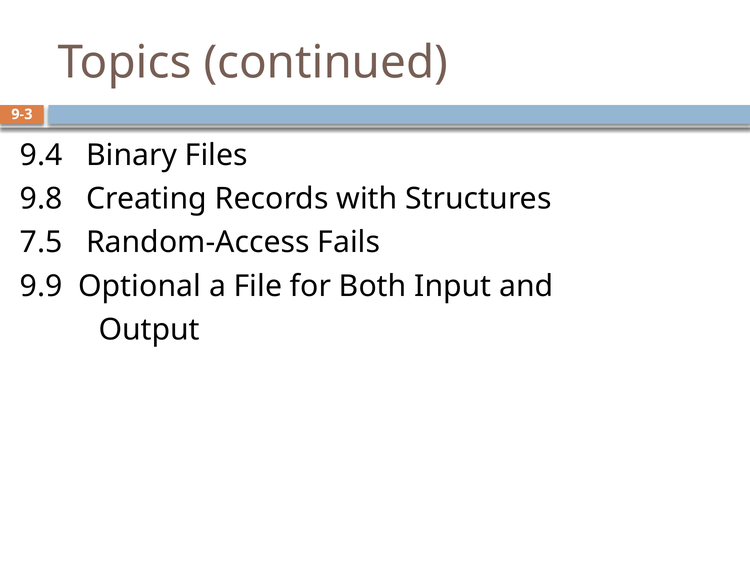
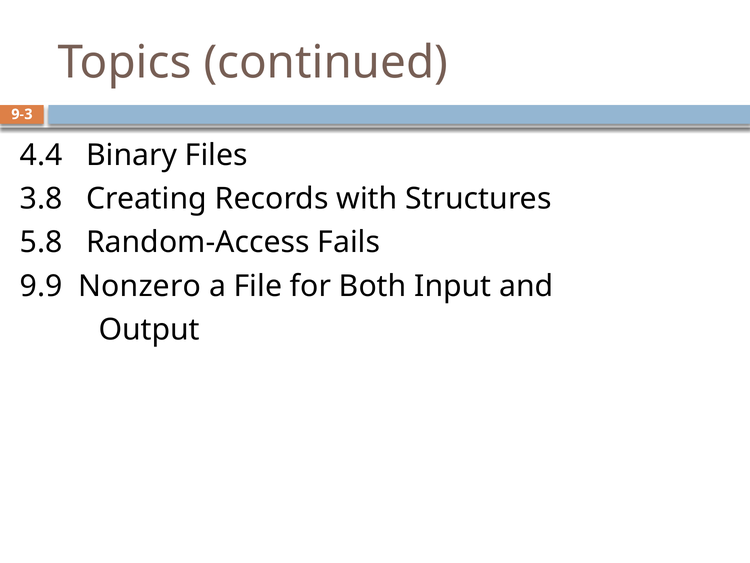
9.4: 9.4 -> 4.4
9.8: 9.8 -> 3.8
7.5: 7.5 -> 5.8
Optional: Optional -> Nonzero
